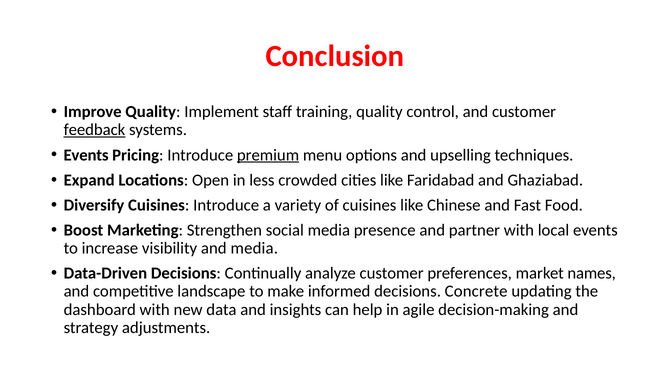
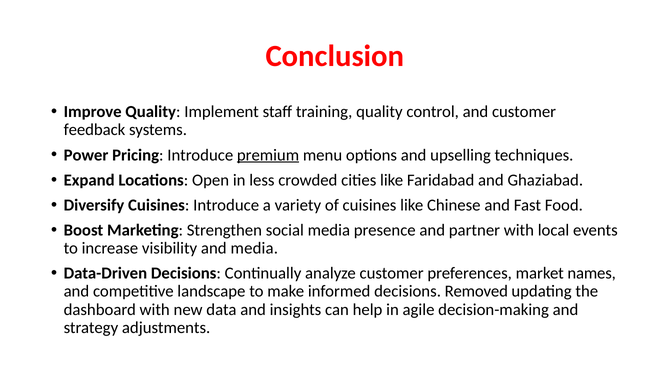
feedback underline: present -> none
Events at (86, 155): Events -> Power
Concrete: Concrete -> Removed
